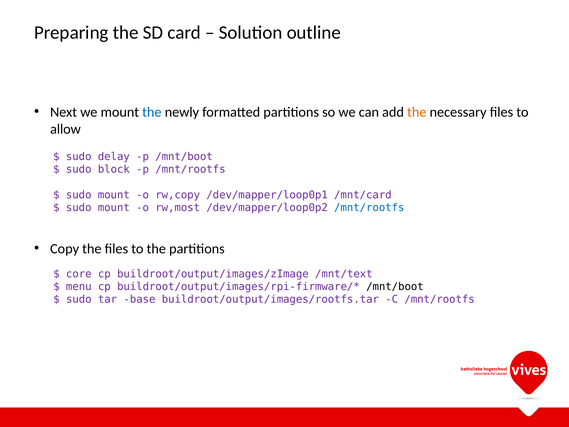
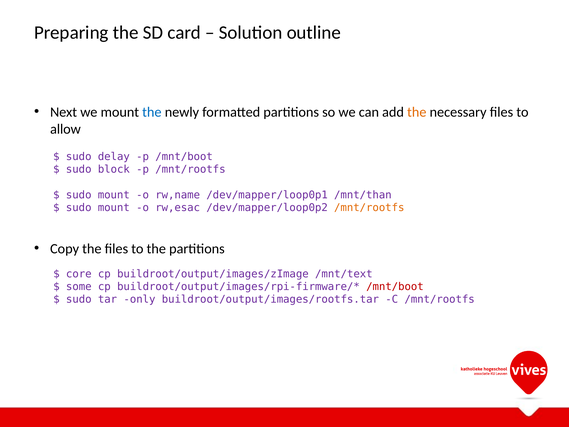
rw,copy: rw,copy -> rw,name
/mnt/card: /mnt/card -> /mnt/than
rw,most: rw,most -> rw,esac
/mnt/rootfs at (369, 208) colour: blue -> orange
menu: menu -> some
/mnt/boot at (395, 286) colour: black -> red
base: base -> only
